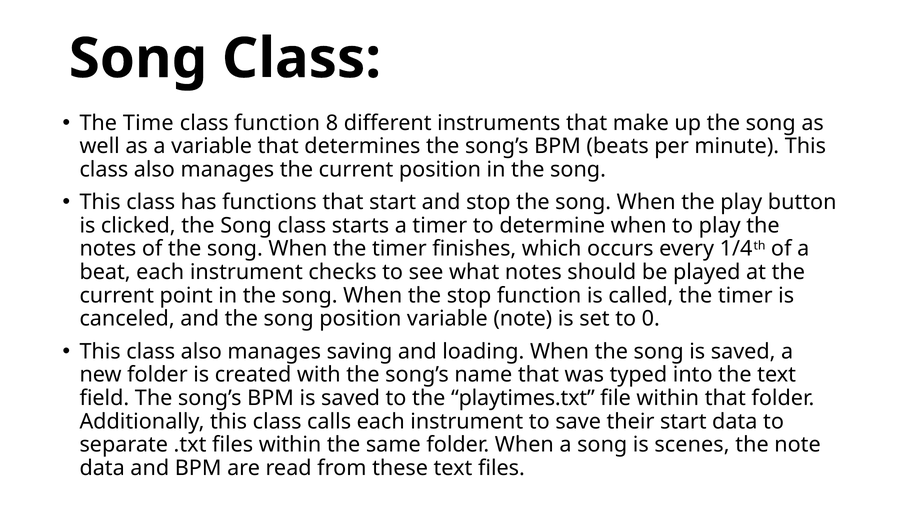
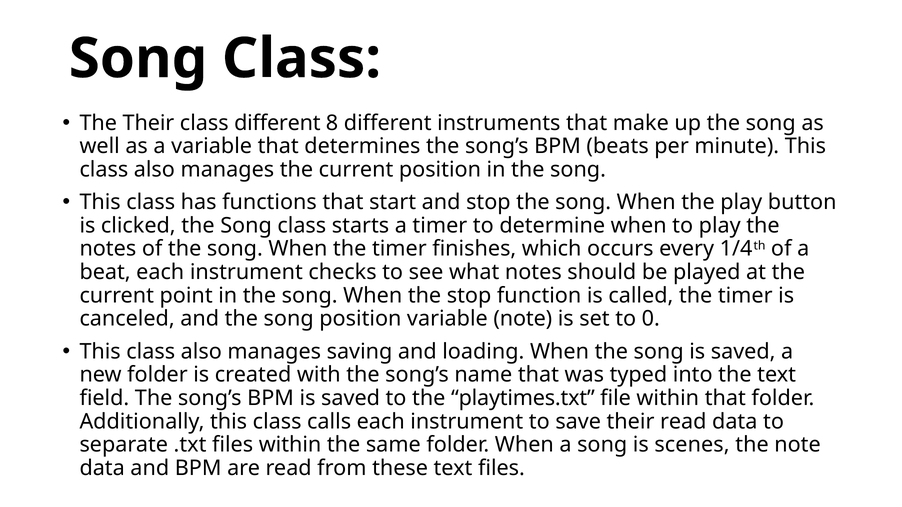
The Time: Time -> Their
class function: function -> different
their start: start -> read
